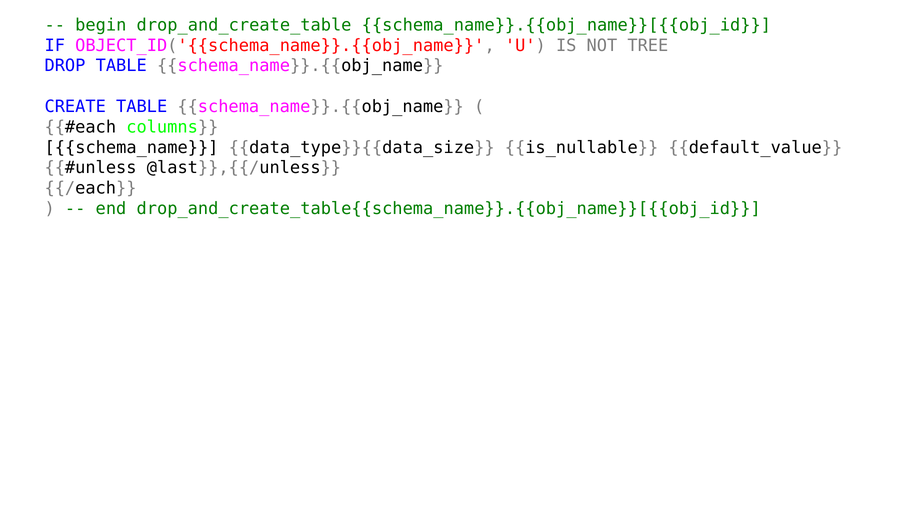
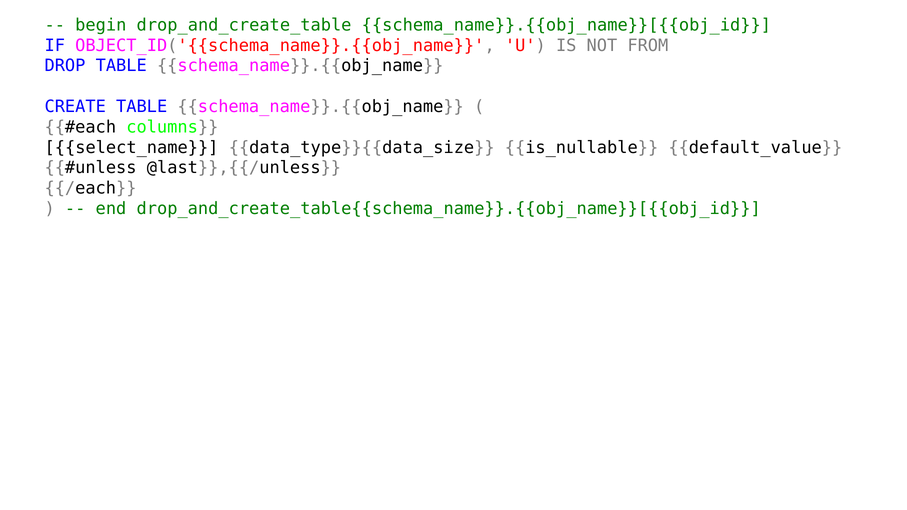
TREE: TREE -> FROM
schema_name: schema_name -> select_name
